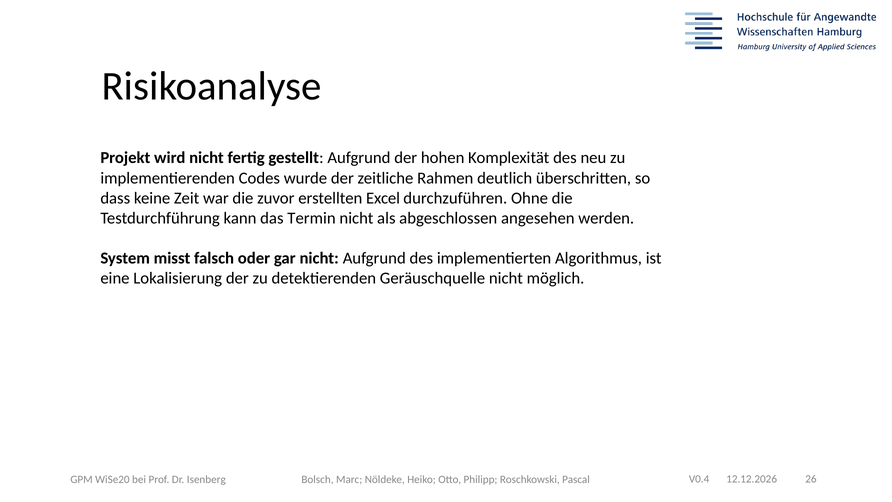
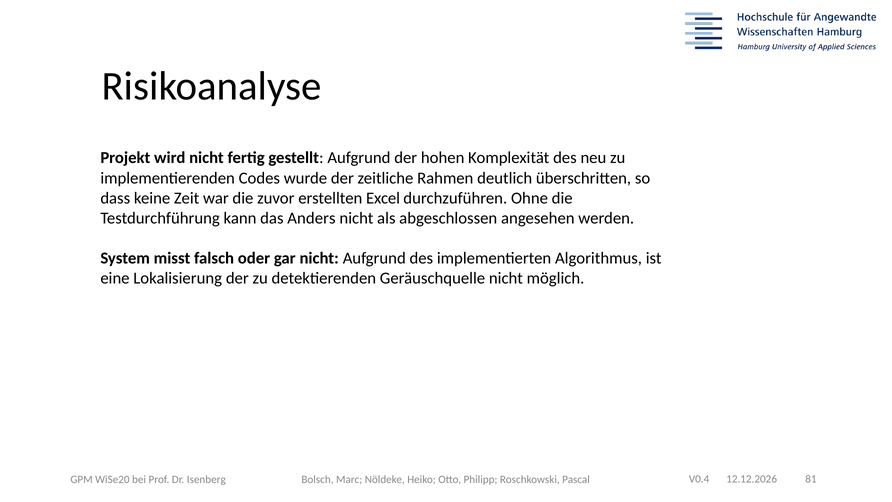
Termin: Termin -> Anders
26: 26 -> 81
